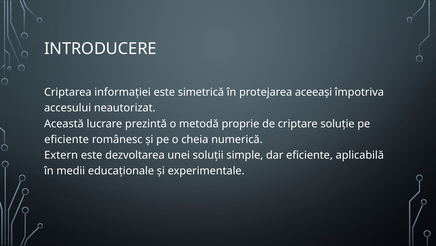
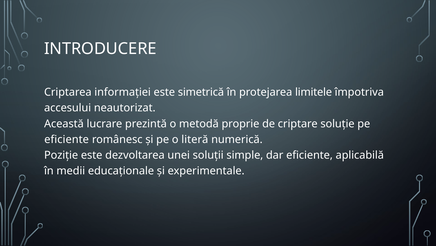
aceeași: aceeași -> limitele
cheia: cheia -> literă
Extern: Extern -> Poziție
